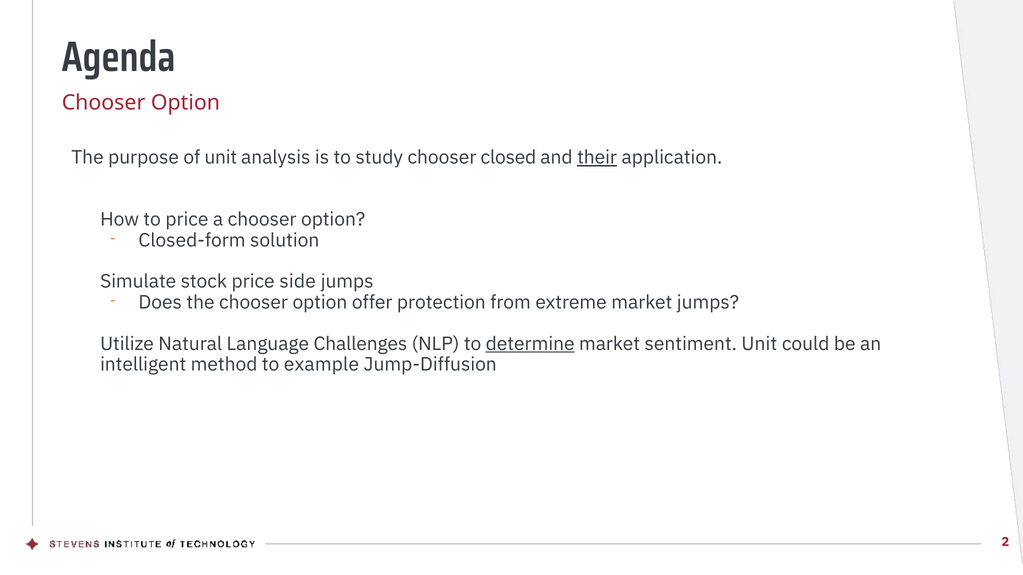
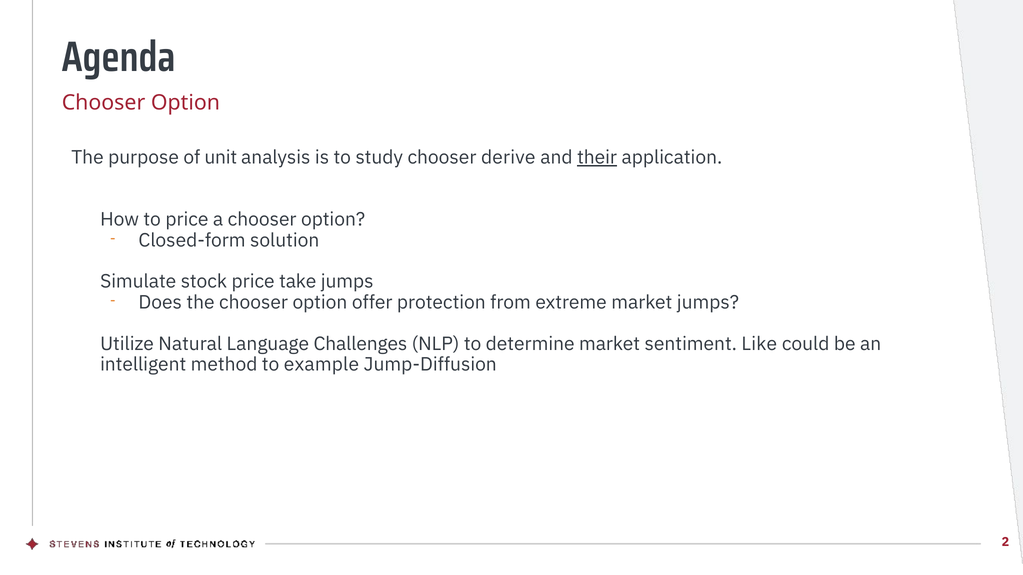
closed: closed -> derive
side: side -> take
determine underline: present -> none
sentiment Unit: Unit -> Like
